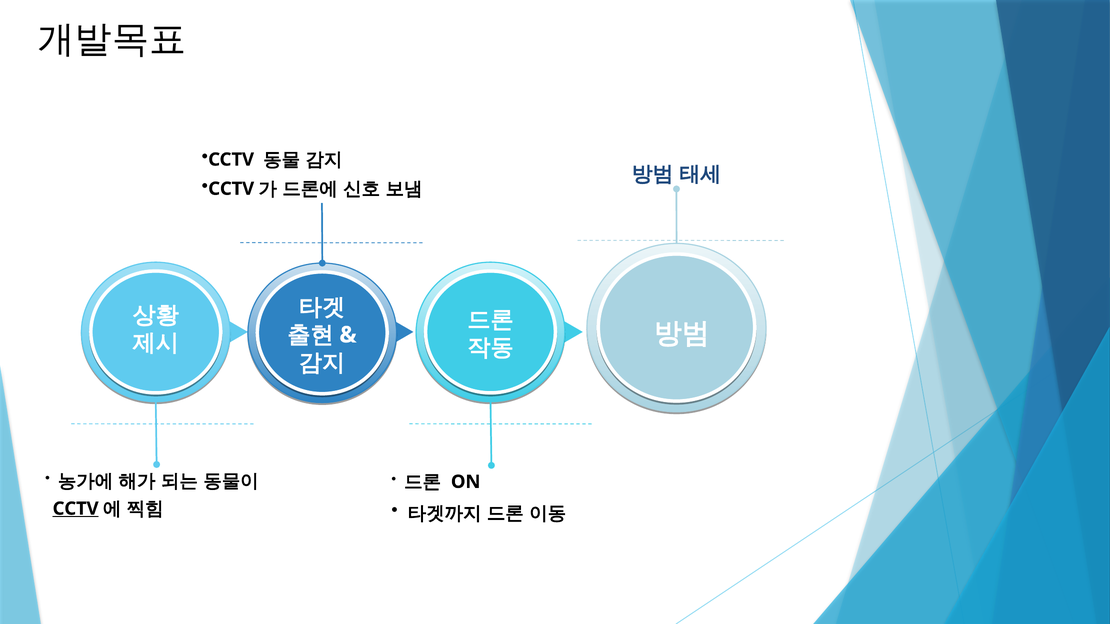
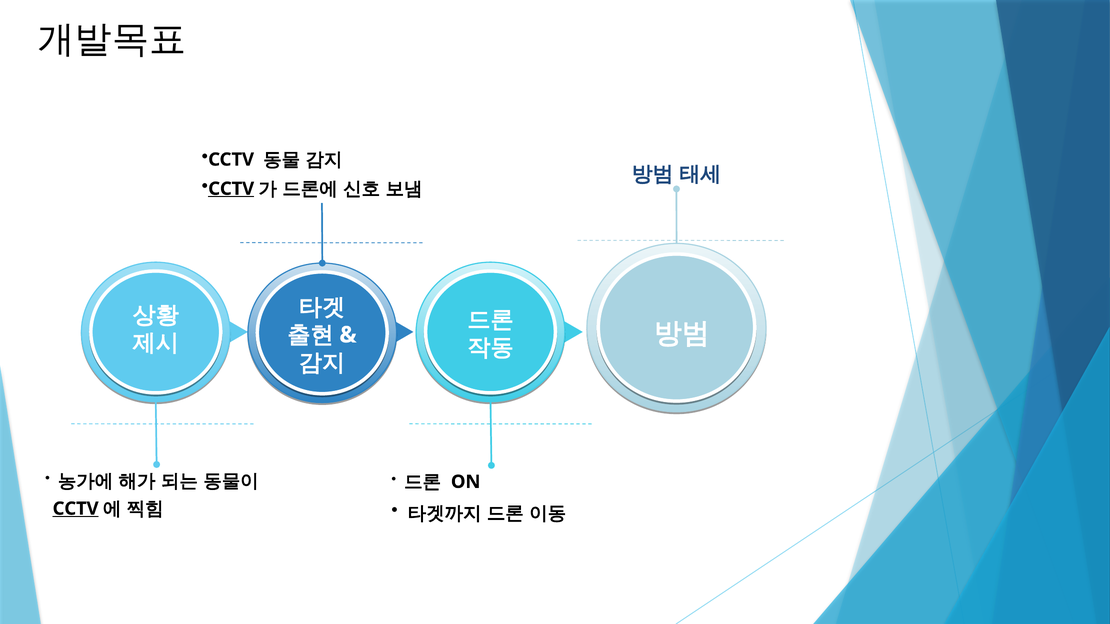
CCTV at (231, 189) underline: none -> present
